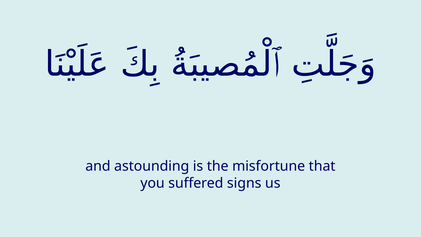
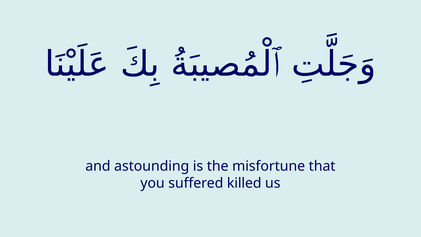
signs: signs -> killed
